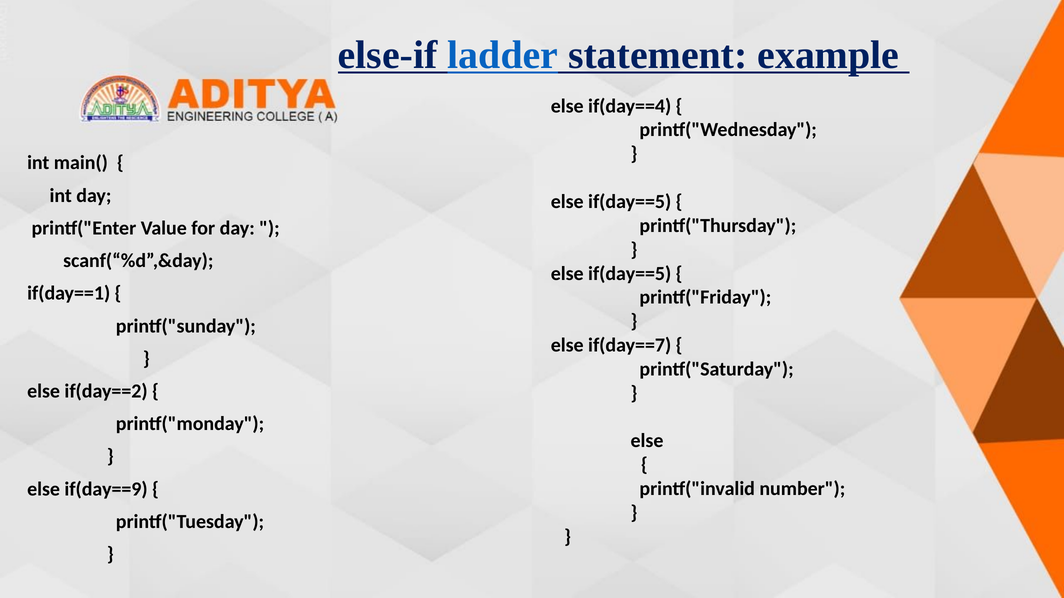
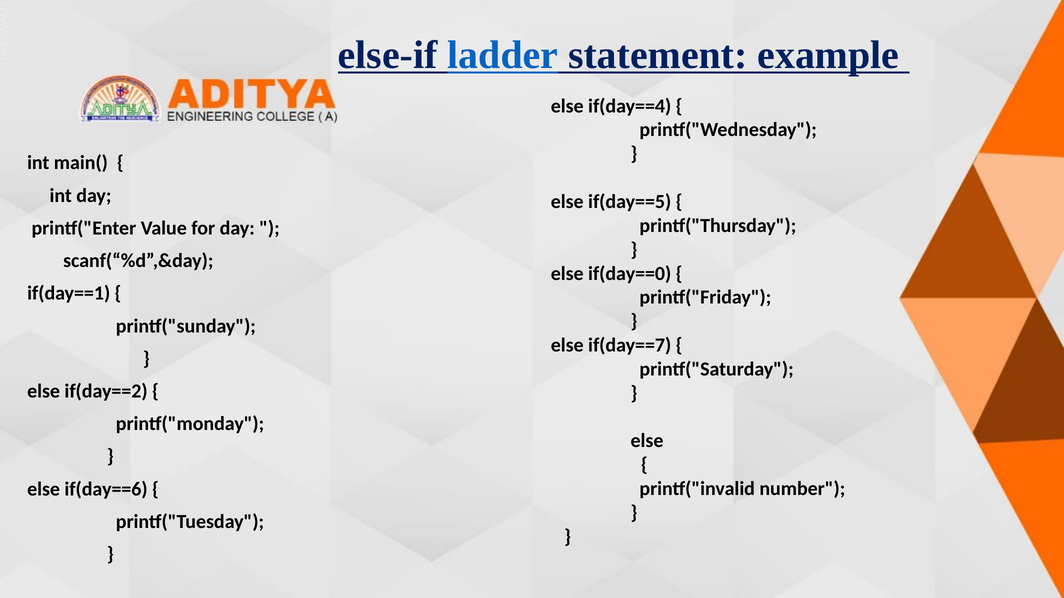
if(day==5 at (630, 274): if(day==5 -> if(day==0
if(day==9: if(day==9 -> if(day==6
